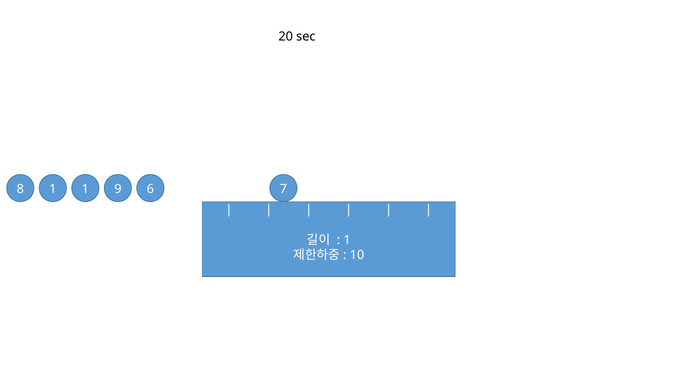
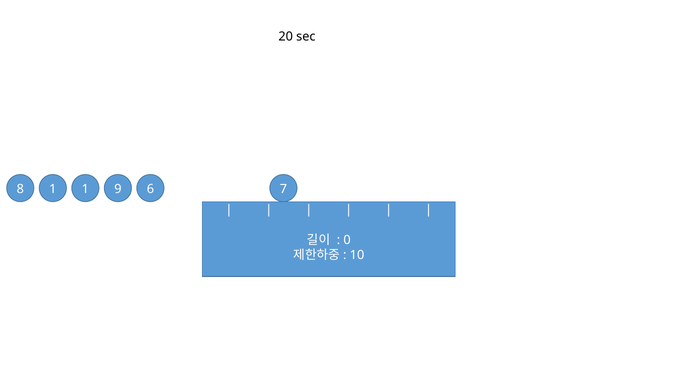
1 at (347, 240): 1 -> 0
